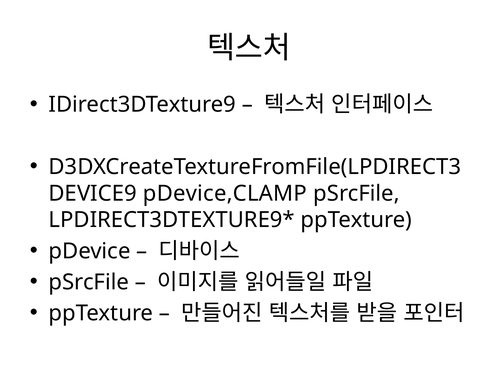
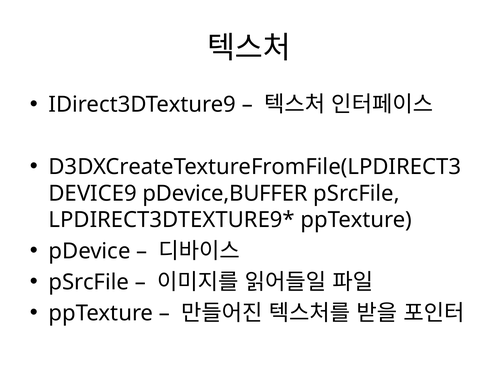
pDevice,CLAMP: pDevice,CLAMP -> pDevice,BUFFER
